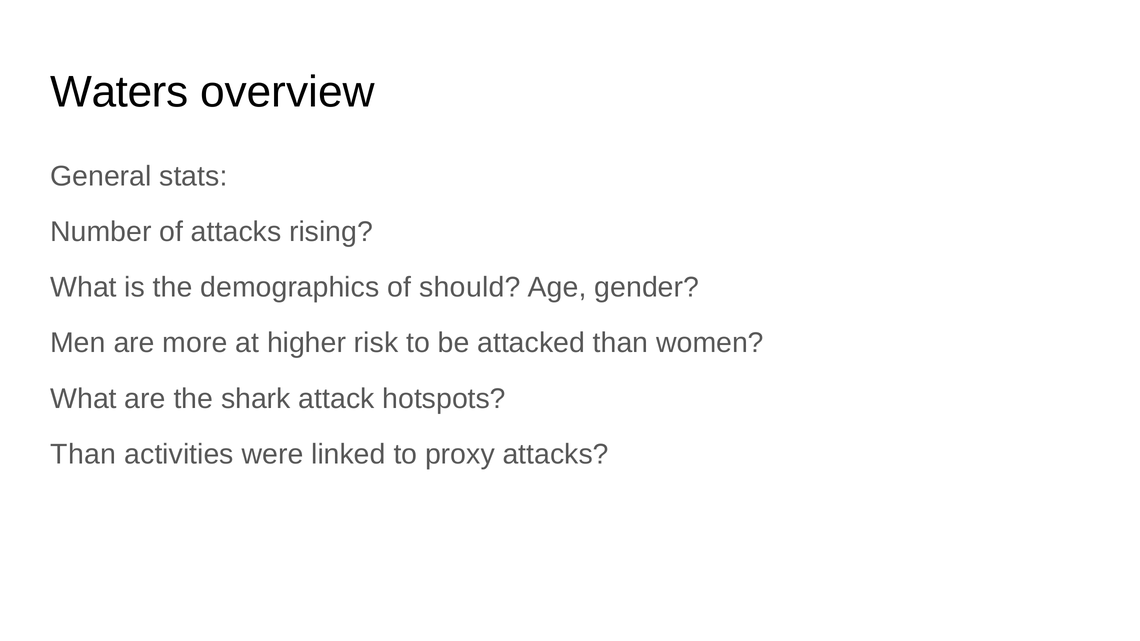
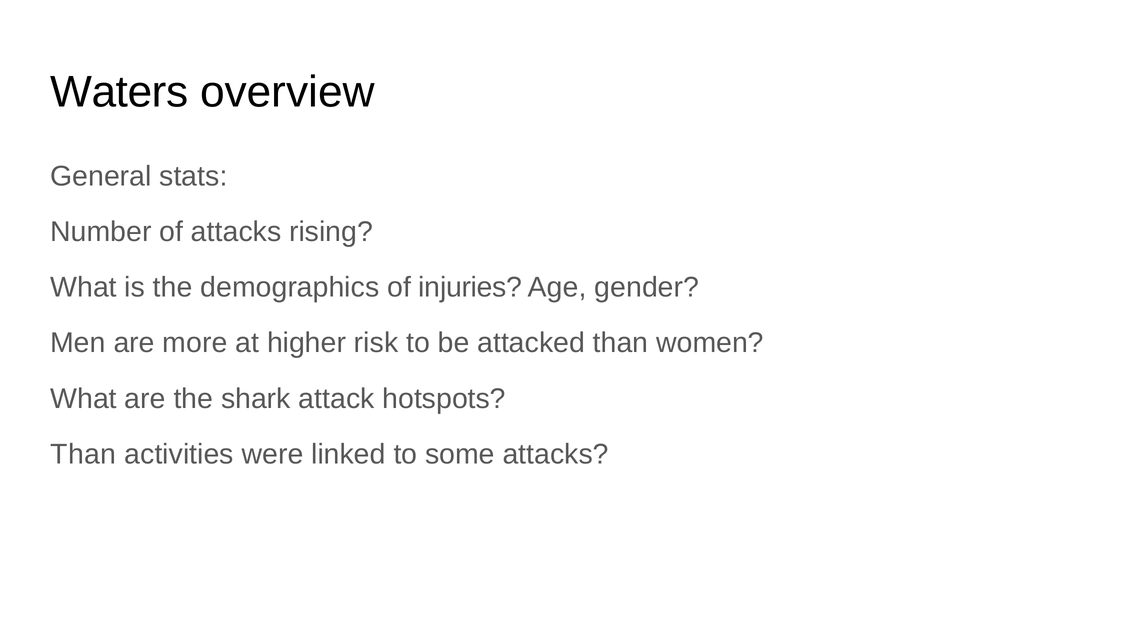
should: should -> injuries
proxy: proxy -> some
